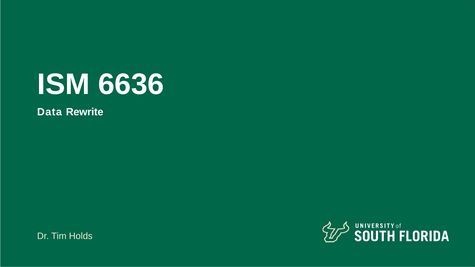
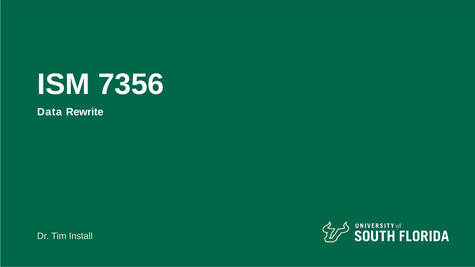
6636: 6636 -> 7356
Holds: Holds -> Install
